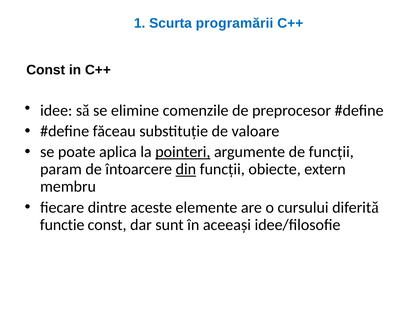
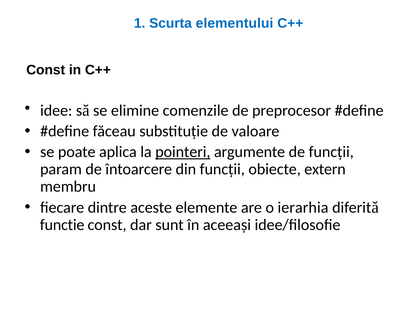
programării: programării -> elementului
din underline: present -> none
cursului: cursului -> ierarhia
